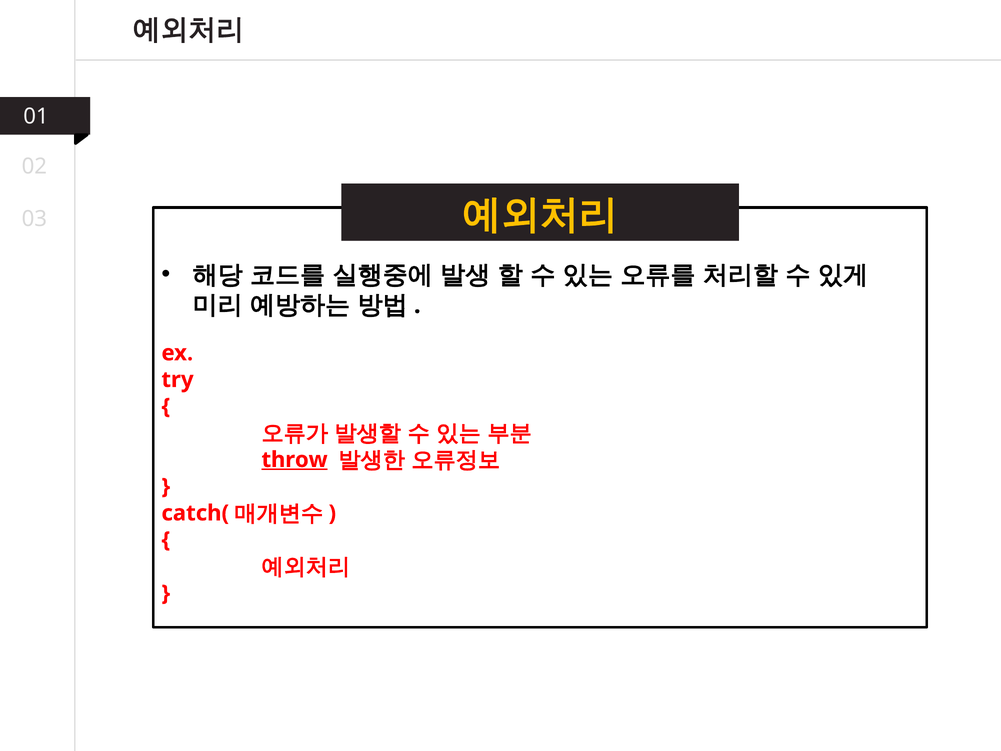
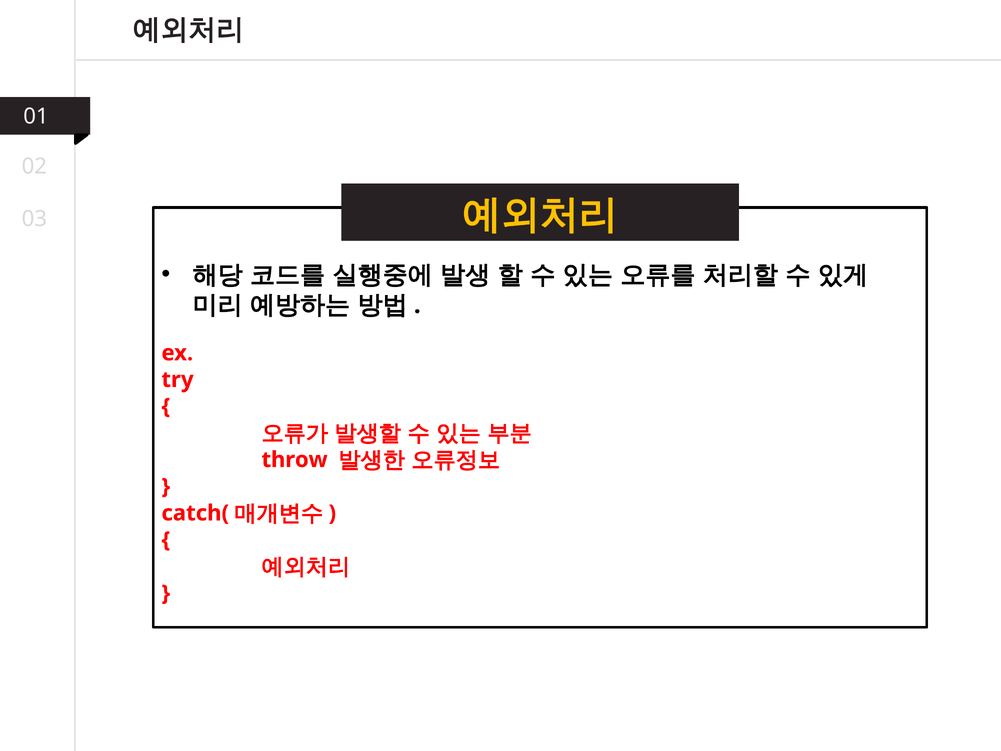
throw underline: present -> none
